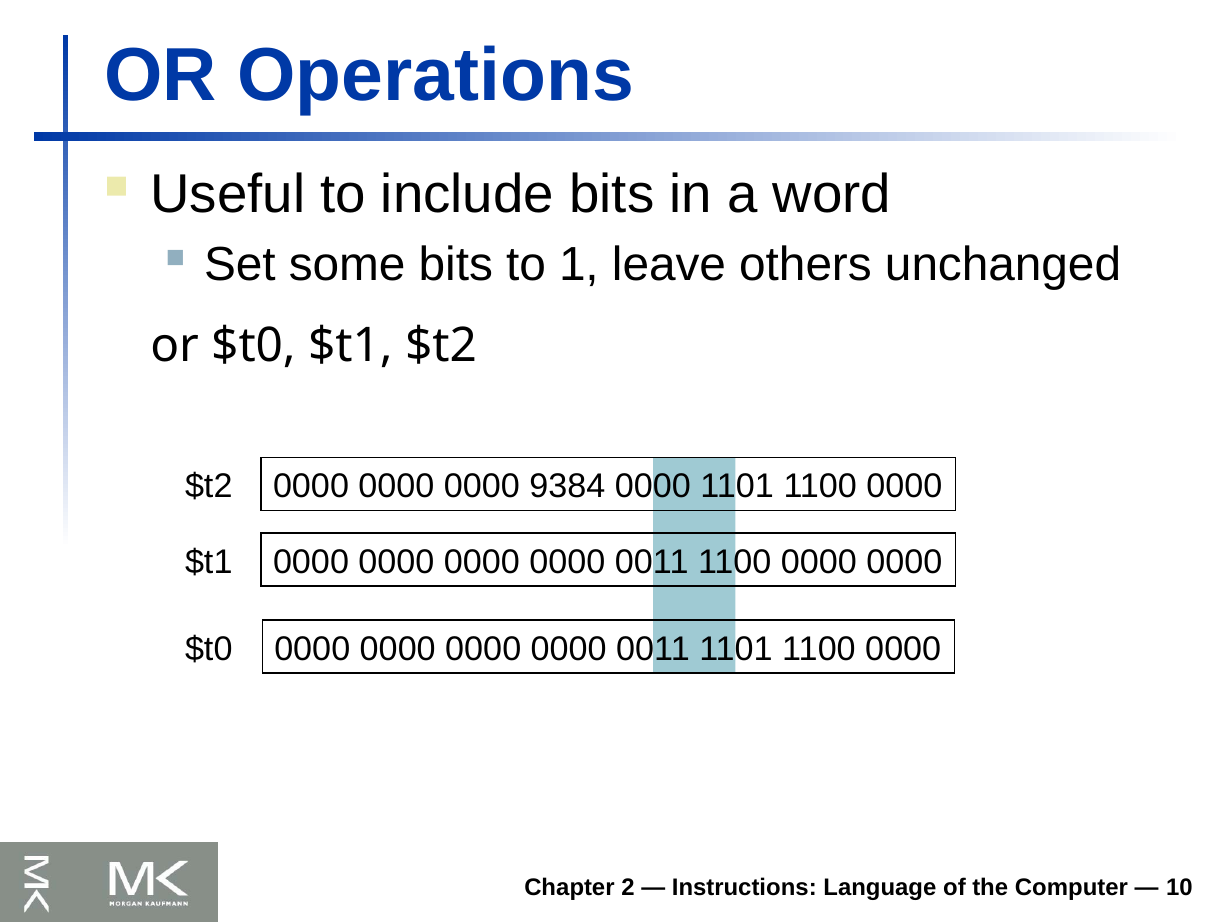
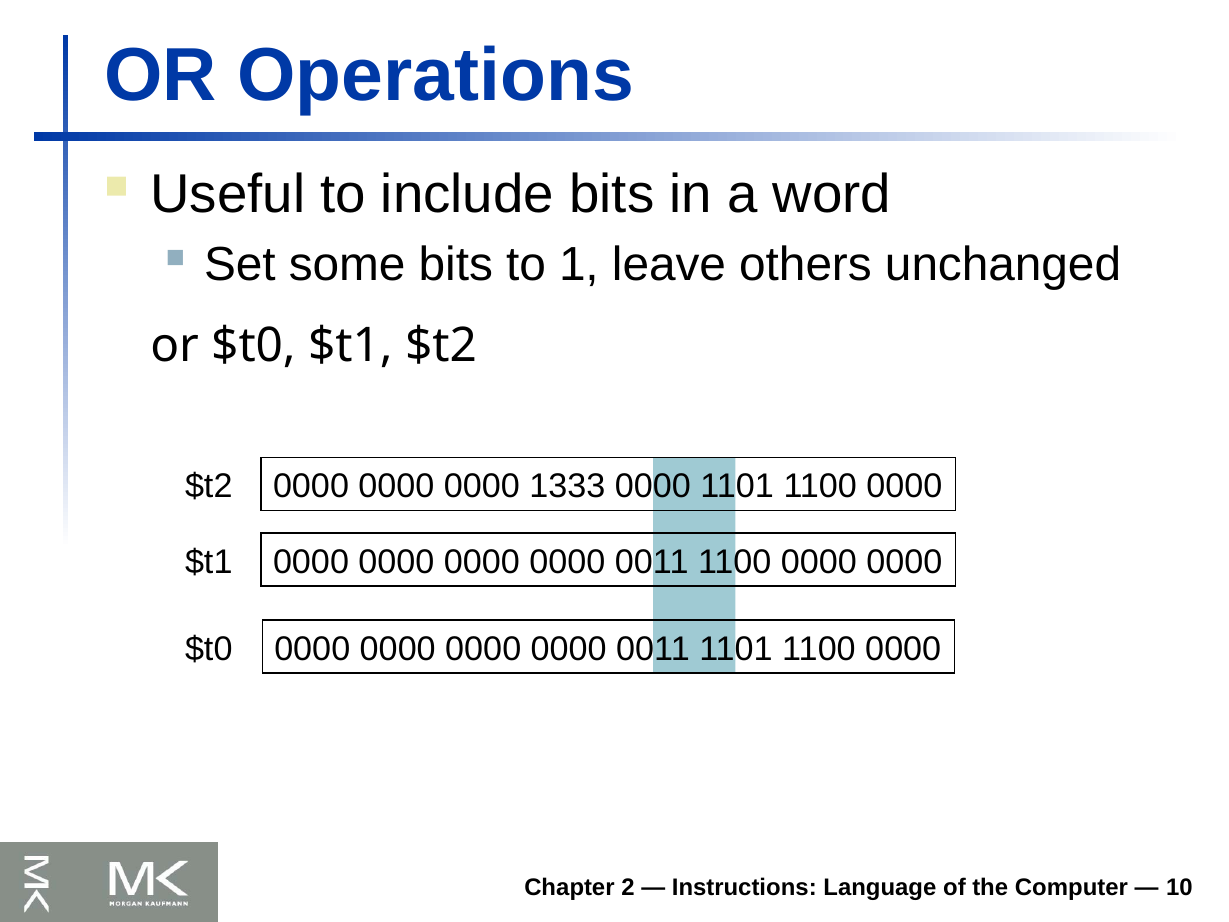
9384: 9384 -> 1333
